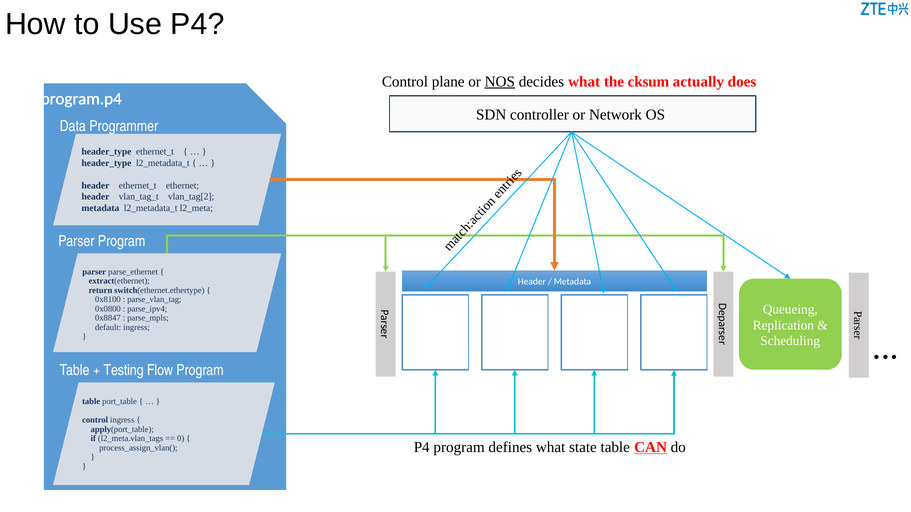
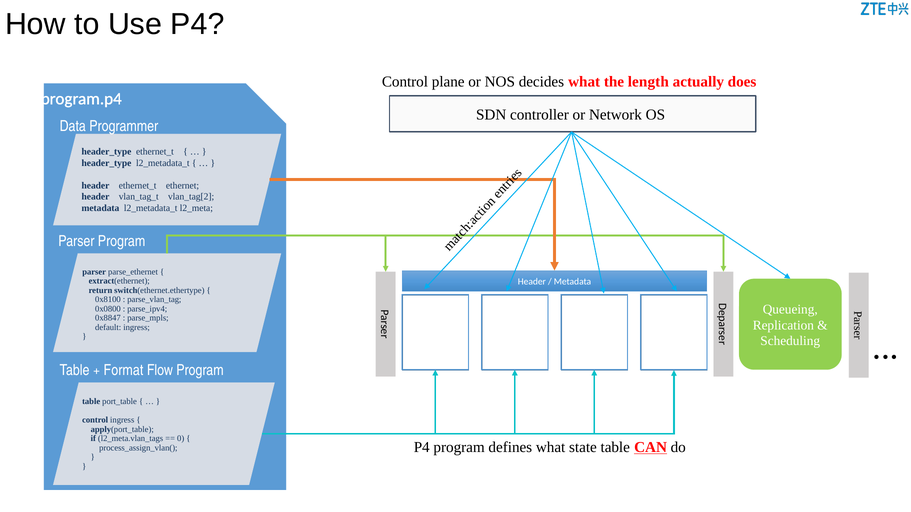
NOS underline: present -> none
cksum: cksum -> length
Testing: Testing -> Format
